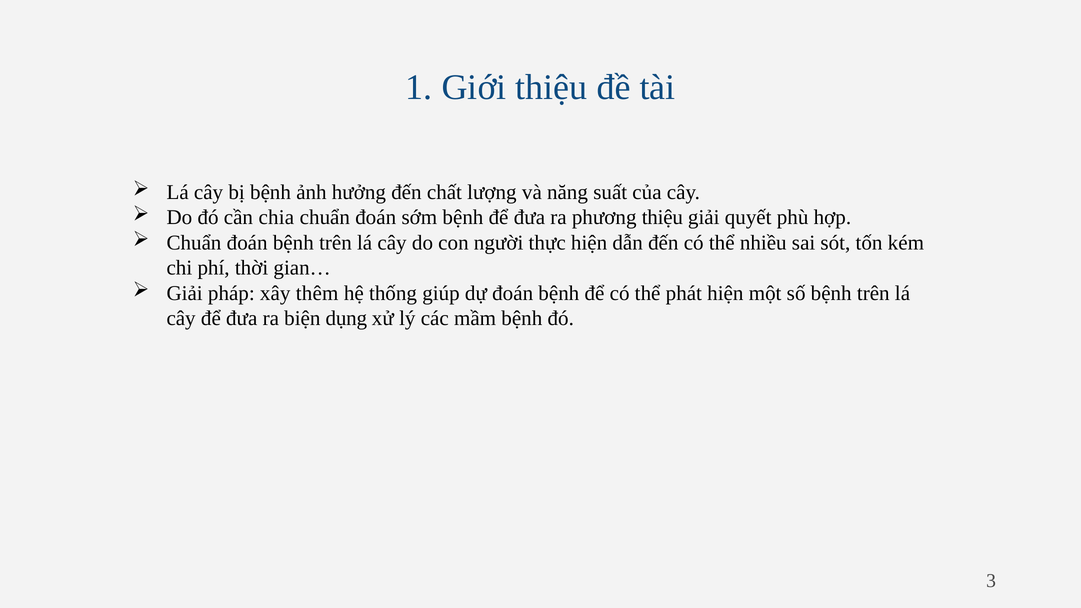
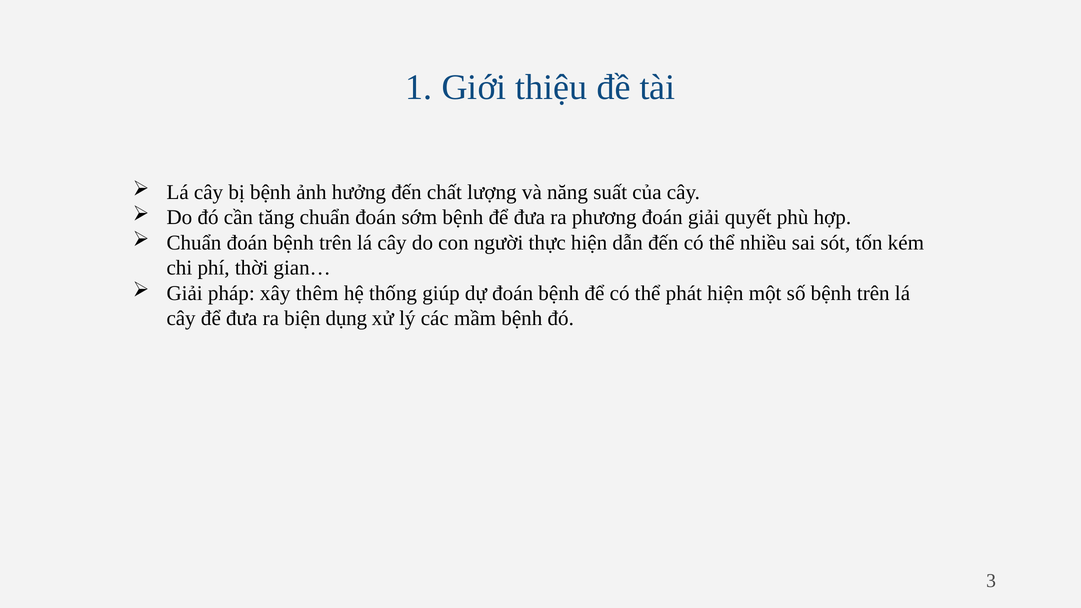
chia: chia -> tăng
phương thiệu: thiệu -> đoán
